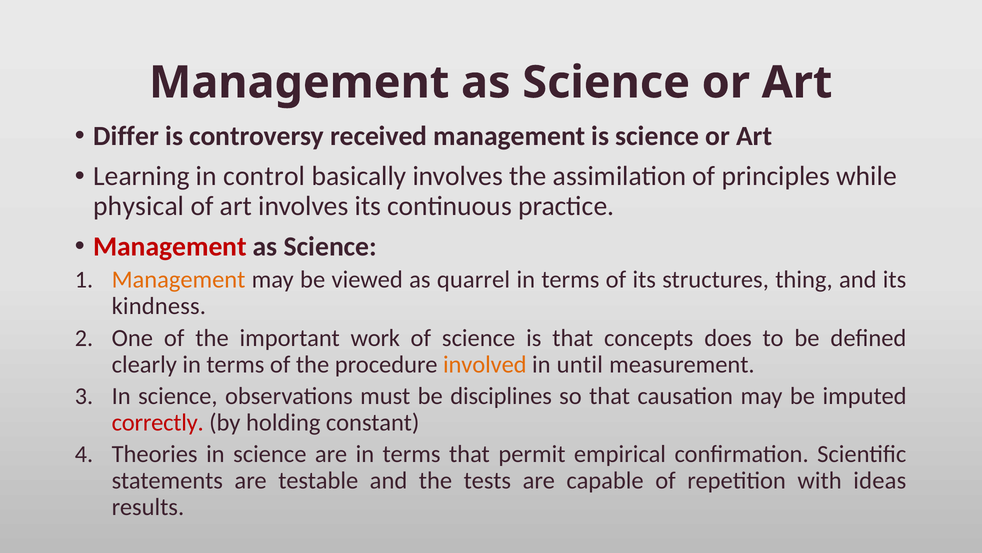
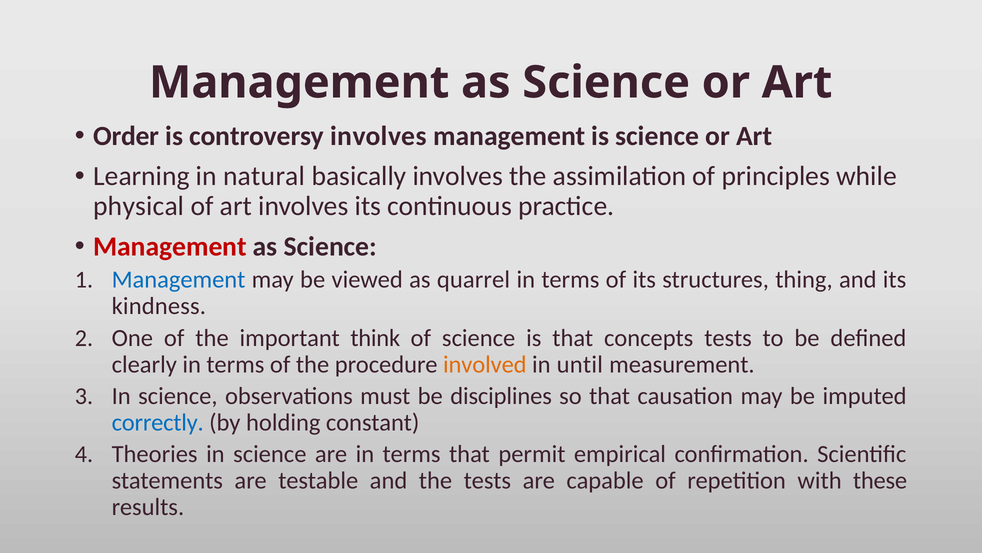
Differ: Differ -> Order
controversy received: received -> involves
control: control -> natural
Management at (179, 279) colour: orange -> blue
work: work -> think
concepts does: does -> tests
correctly colour: red -> blue
ideas: ideas -> these
